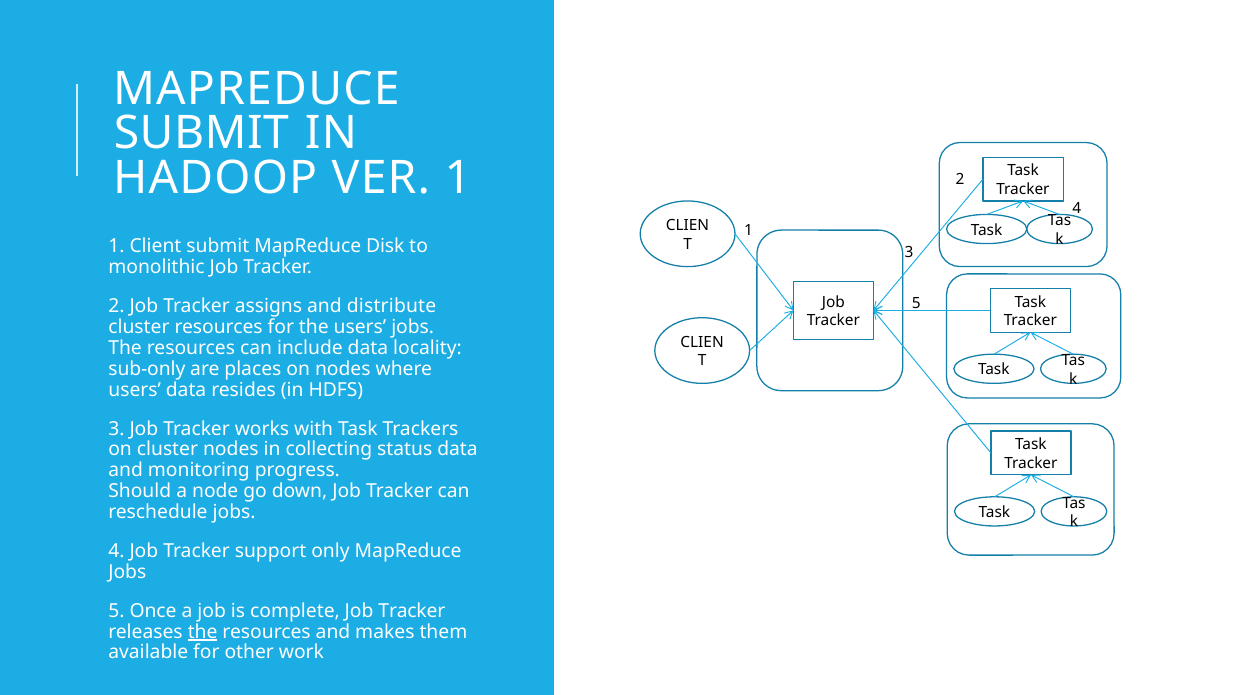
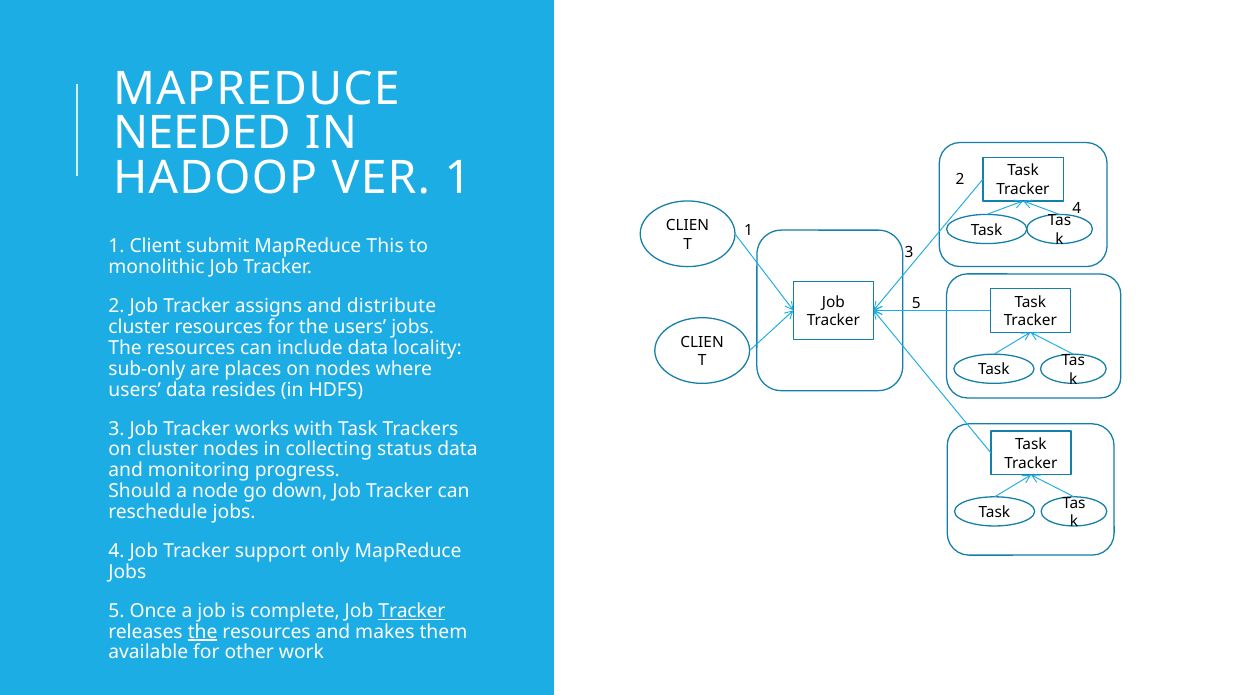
SUBMIT at (201, 133): SUBMIT -> NEEDED
Disk: Disk -> This
Tracker at (412, 611) underline: none -> present
